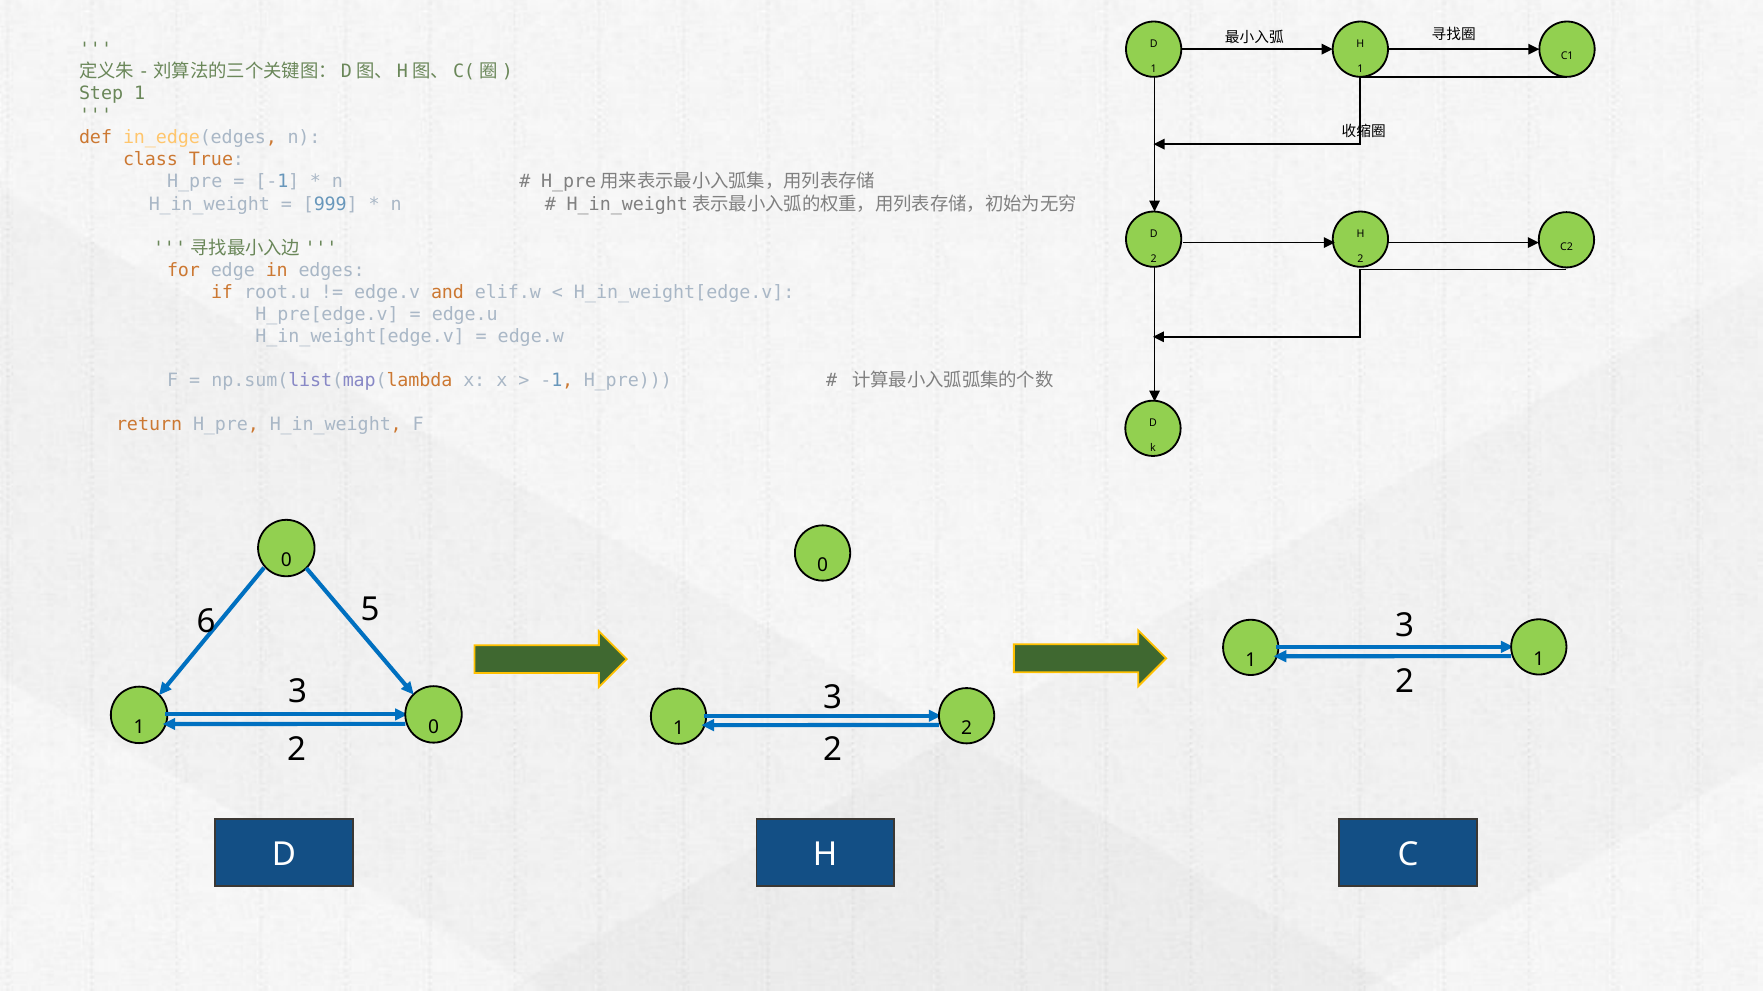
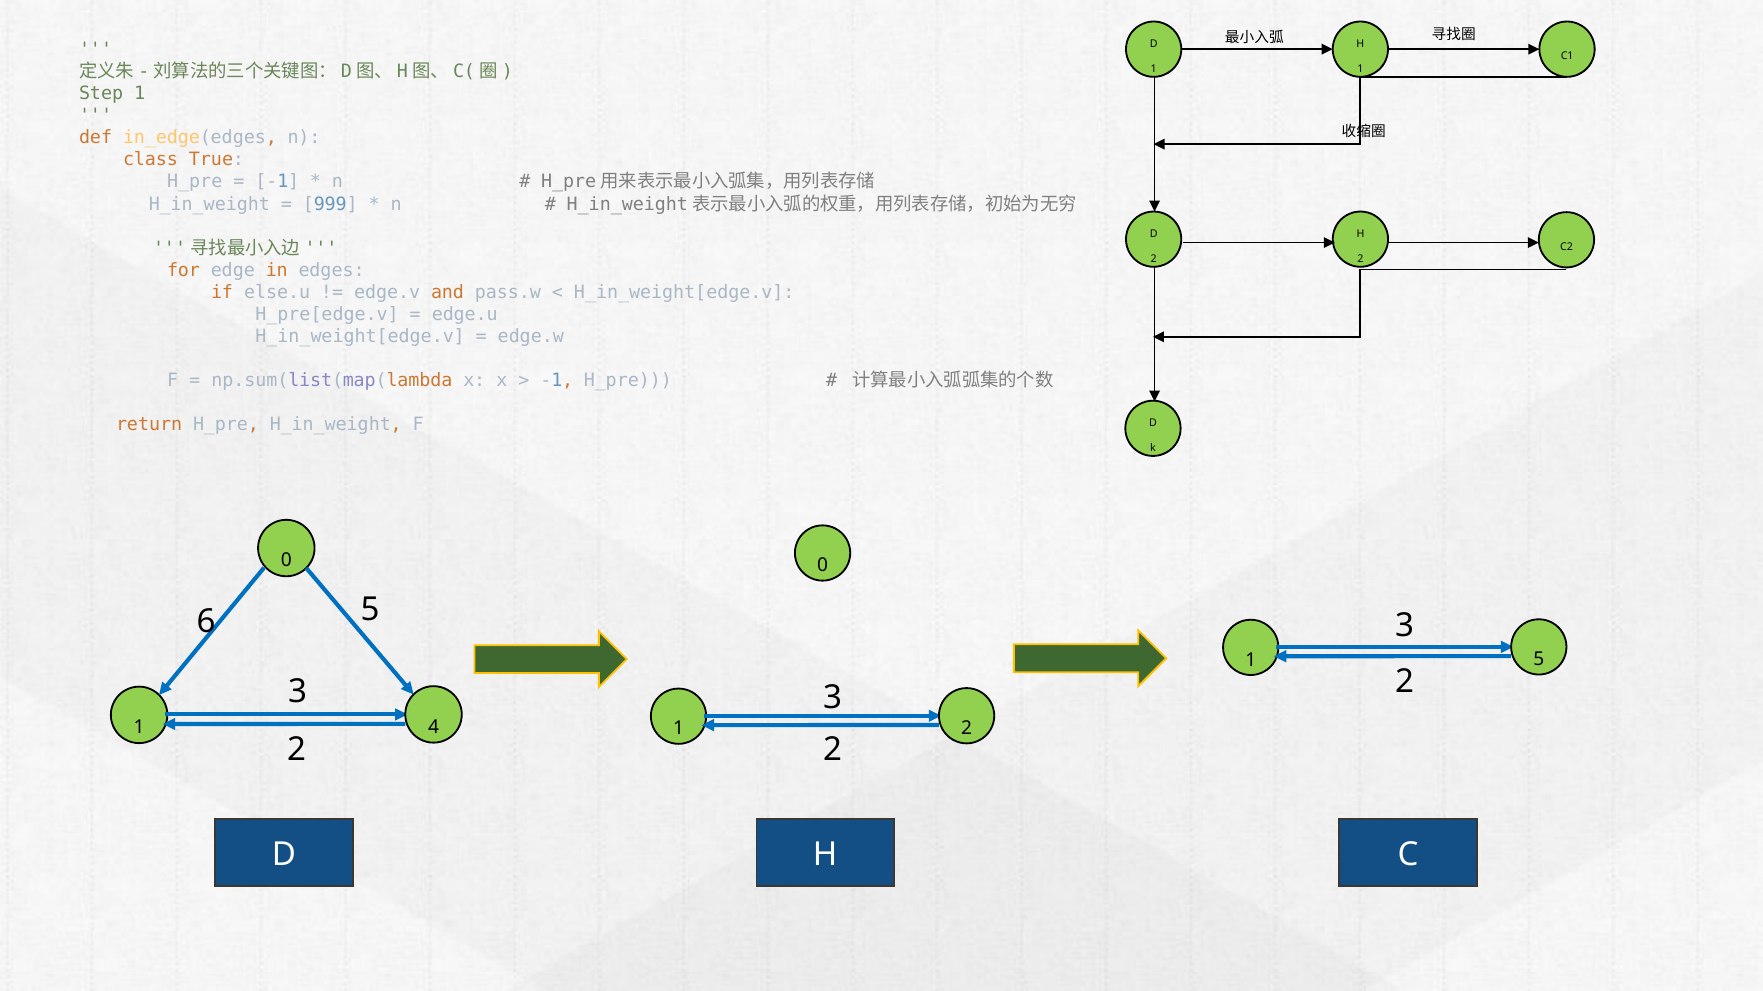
root.u: root.u -> else.u
elif.w: elif.w -> pass.w
1 1: 1 -> 5
1 0: 0 -> 4
